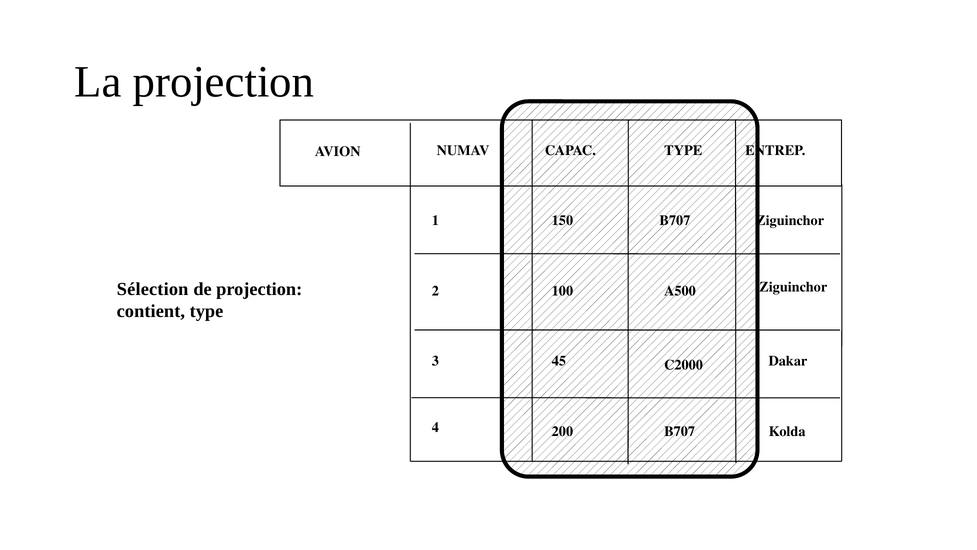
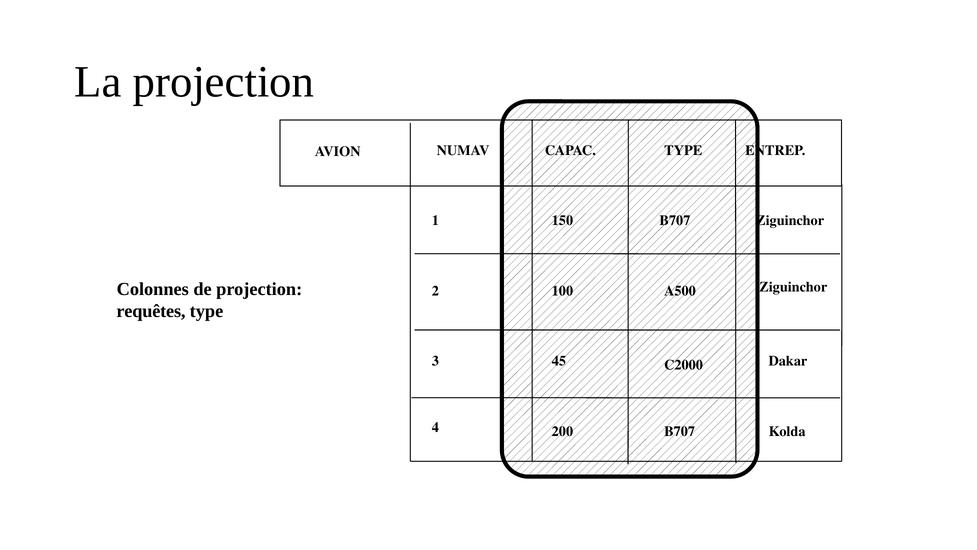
Sélection: Sélection -> Colonnes
contient: contient -> requêtes
